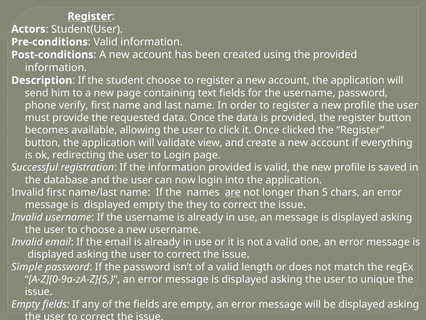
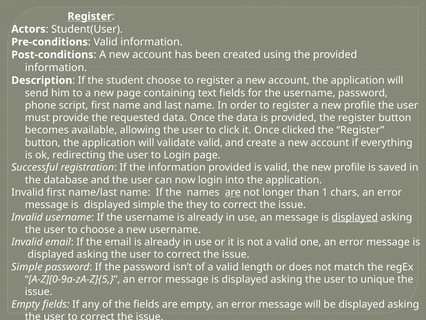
verify: verify -> script
validate view: view -> valid
5: 5 -> 1
displayed empty: empty -> simple
displayed at (355, 217) underline: none -> present
